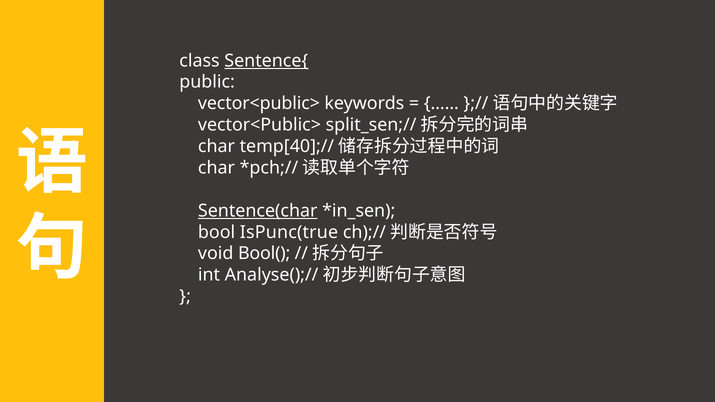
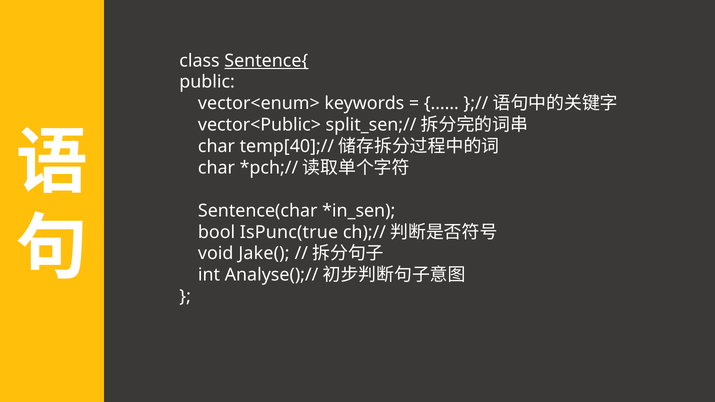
vector<public> at (259, 104): vector<public> -> vector<enum>
Sentence(char underline: present -> none
Bool(: Bool( -> Jake(
